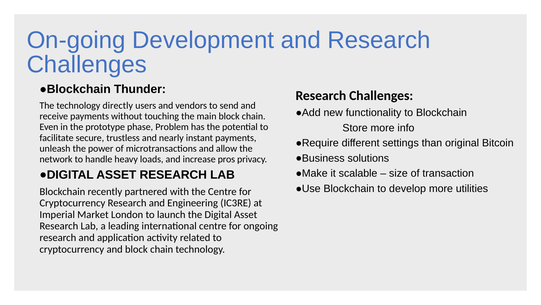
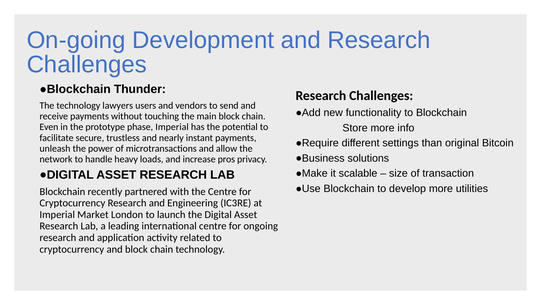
directly: directly -> lawyers
phase Problem: Problem -> Imperial
